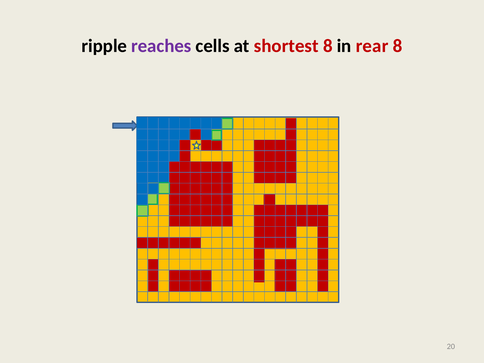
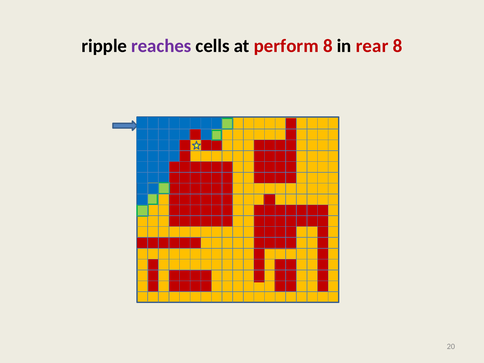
shortest: shortest -> perform
